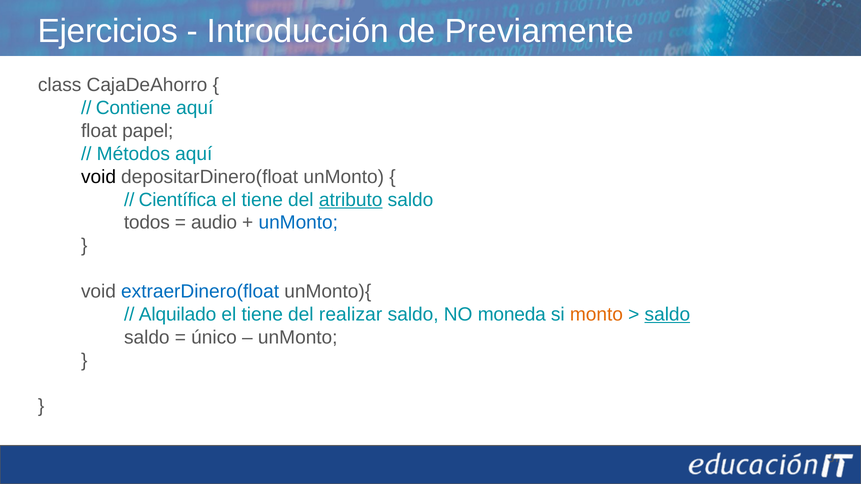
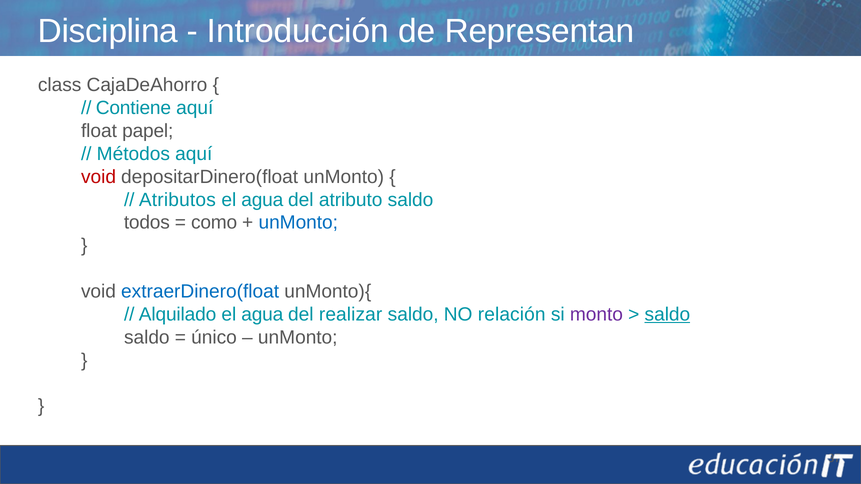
Ejercicios: Ejercicios -> Disciplina
Previamente: Previamente -> Representan
void at (99, 177) colour: black -> red
Científica: Científica -> Atributos
tiene at (262, 200): tiene -> agua
atributo underline: present -> none
audio: audio -> como
tiene at (262, 315): tiene -> agua
moneda: moneda -> relación
monto colour: orange -> purple
